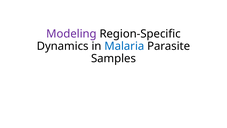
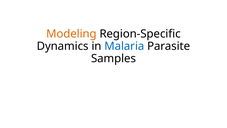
Modeling colour: purple -> orange
